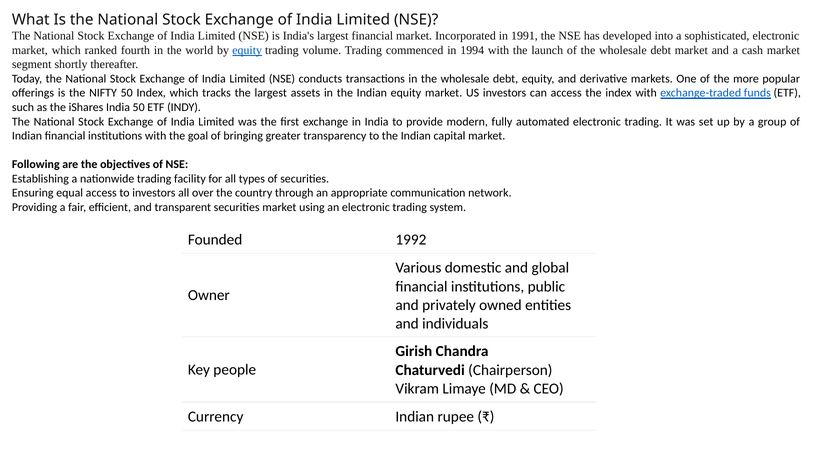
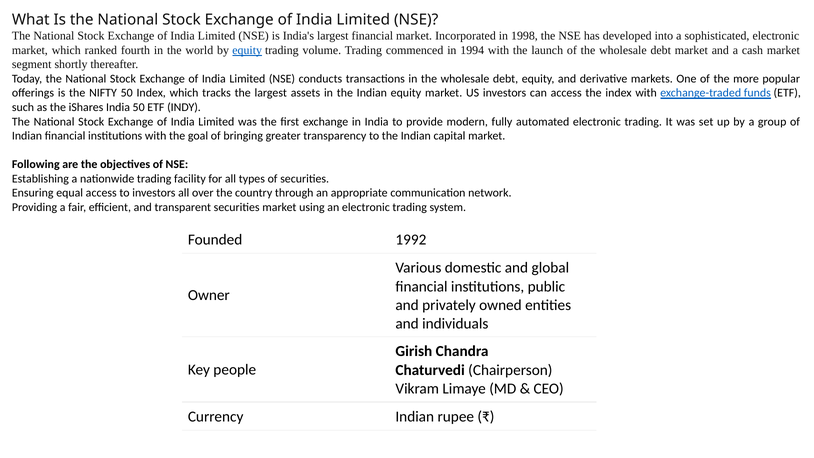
1991: 1991 -> 1998
